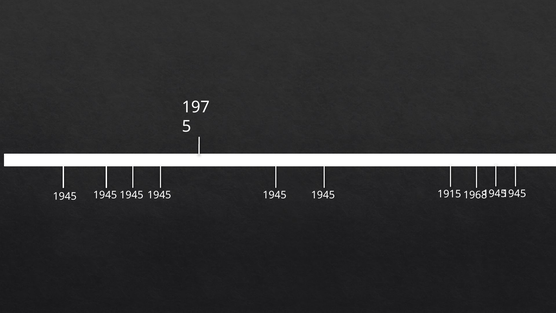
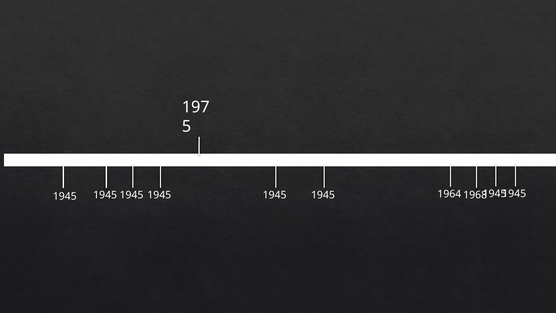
1915: 1915 -> 1964
